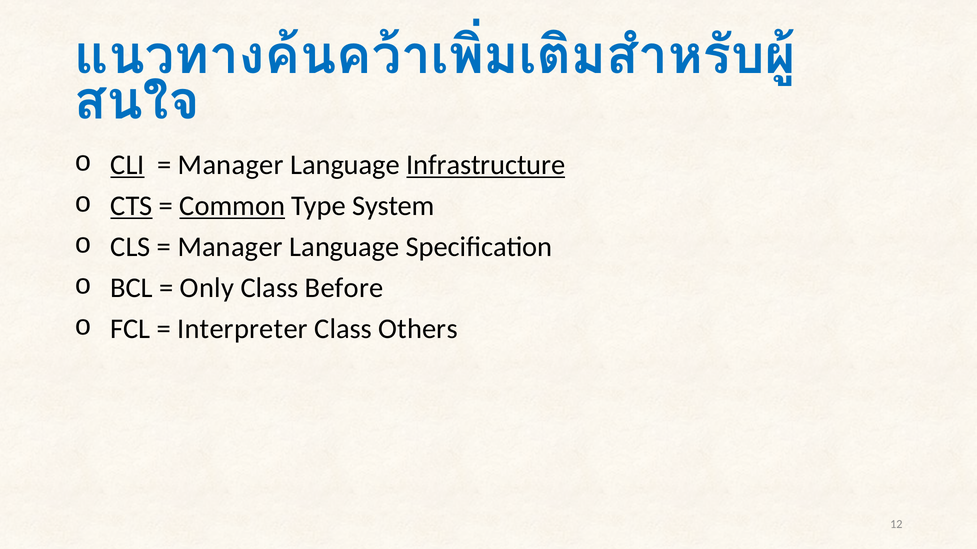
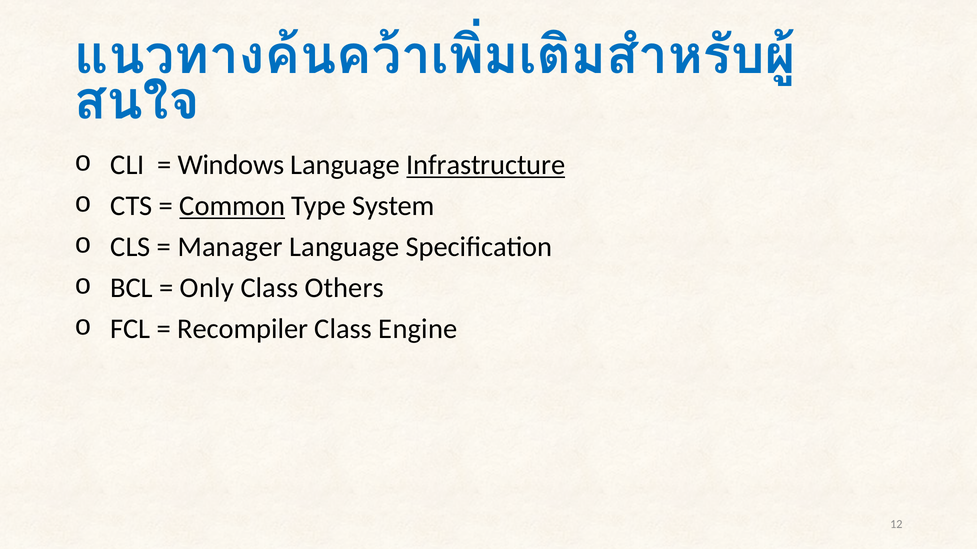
CLI underline: present -> none
Manager at (231, 165): Manager -> Windows
CTS underline: present -> none
Before: Before -> Others
Interpreter: Interpreter -> Recompiler
Others: Others -> Engine
